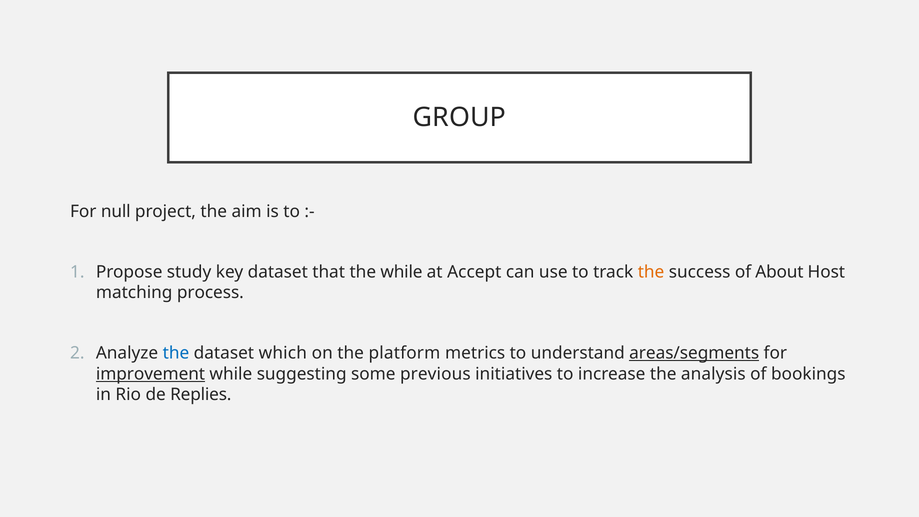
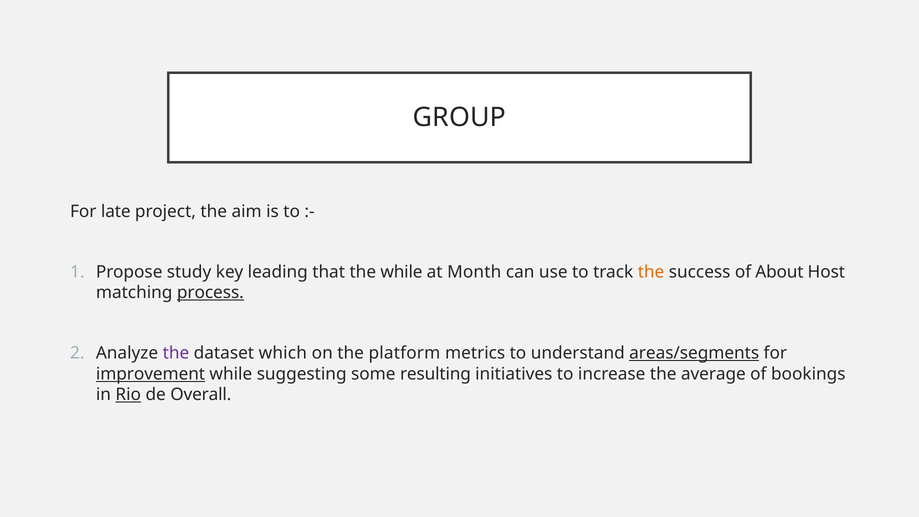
null: null -> late
key dataset: dataset -> leading
Accept: Accept -> Month
process underline: none -> present
the at (176, 353) colour: blue -> purple
previous: previous -> resulting
analysis: analysis -> average
Rio underline: none -> present
Replies: Replies -> Overall
